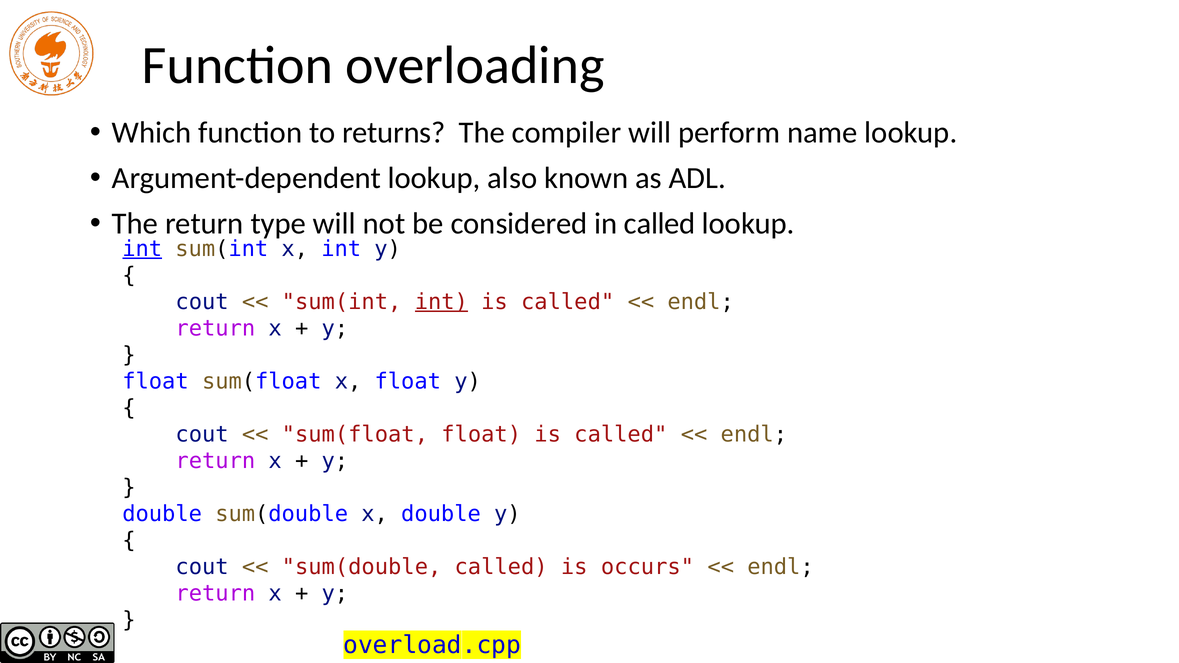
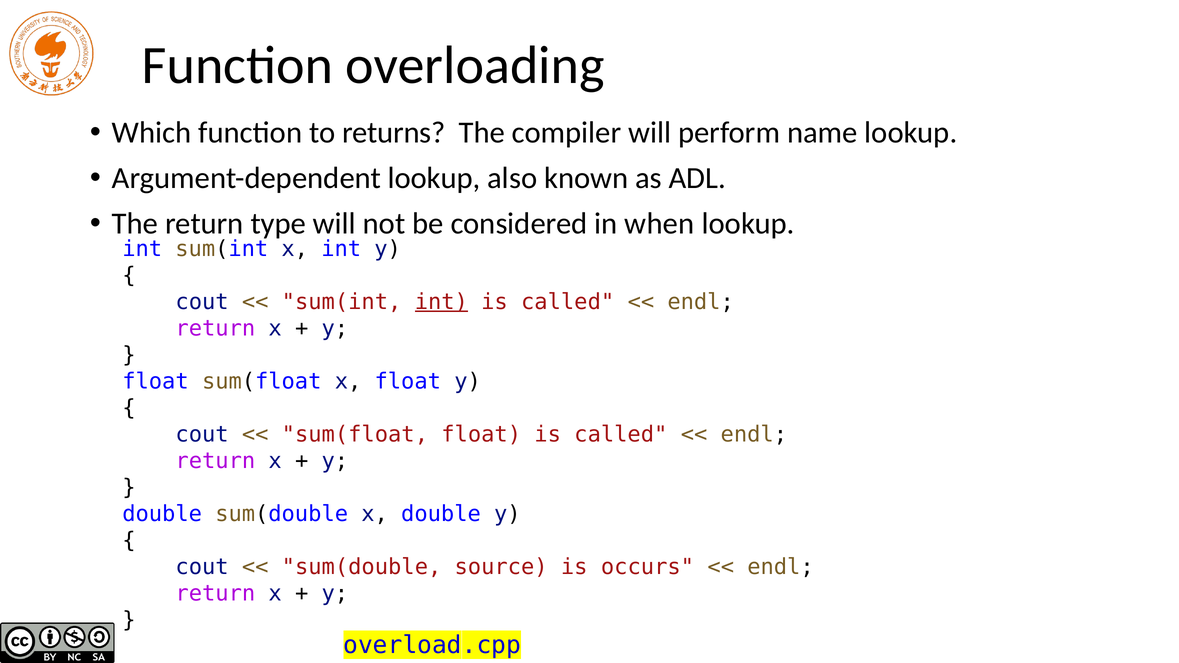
in called: called -> when
int at (142, 249) underline: present -> none
sum(double called: called -> source
